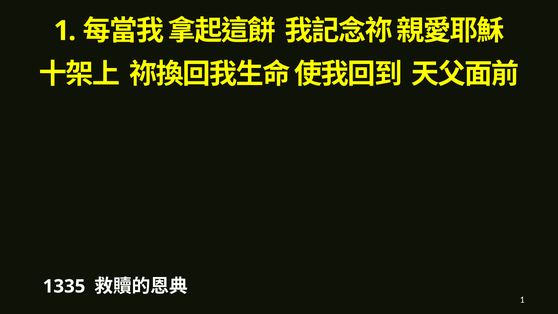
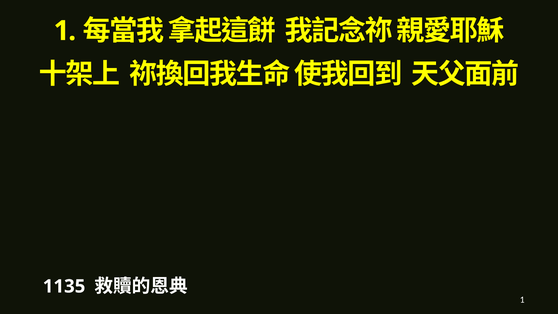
1335: 1335 -> 1135
